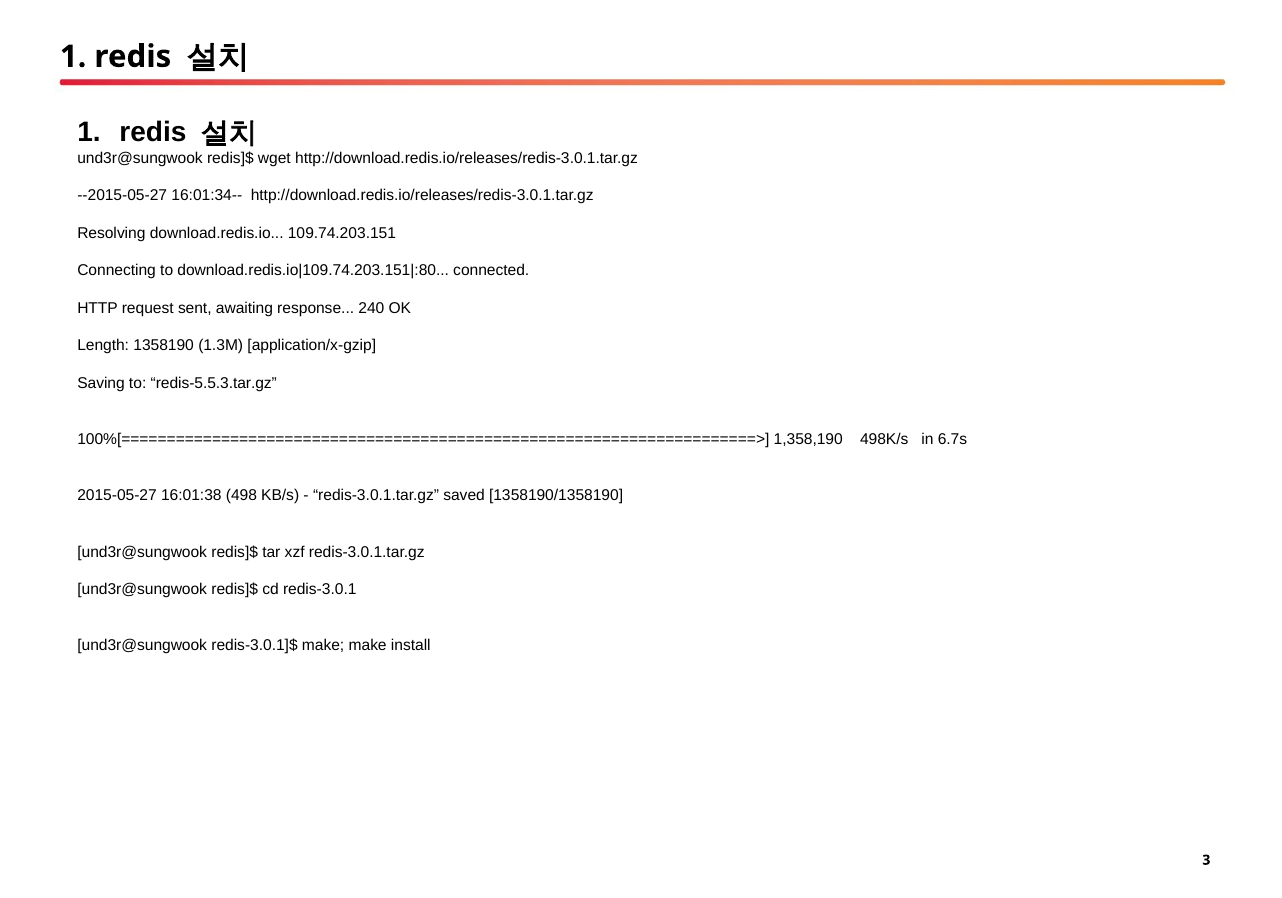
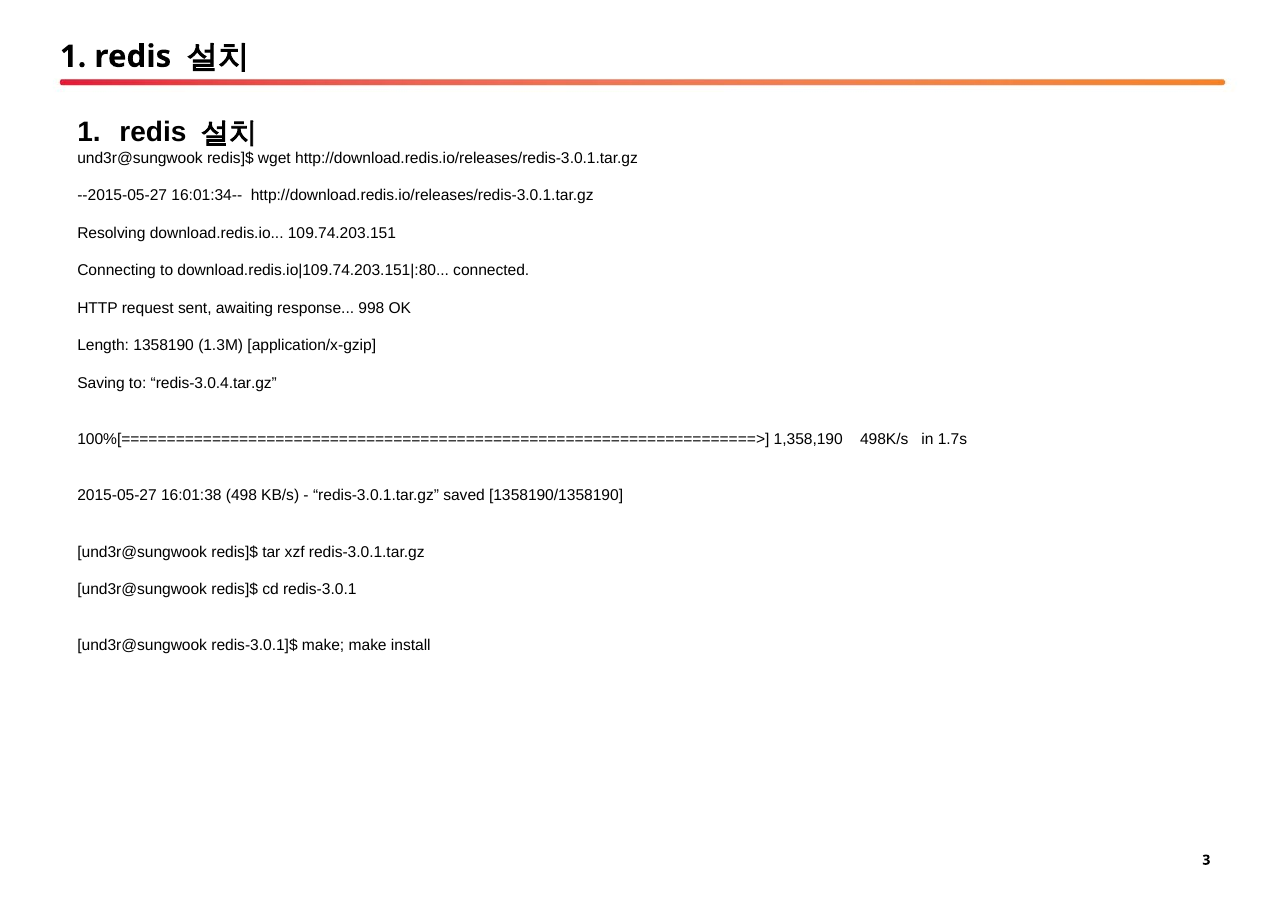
240: 240 -> 998
redis-5.5.3.tar.gz: redis-5.5.3.tar.gz -> redis-3.0.4.tar.gz
6.7s: 6.7s -> 1.7s
